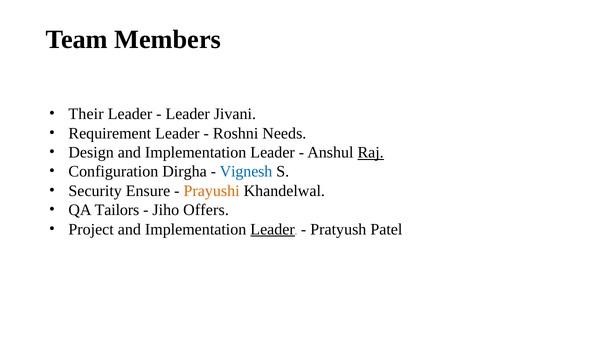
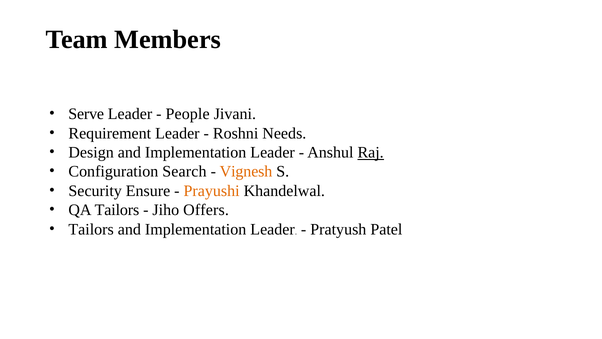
Their: Their -> Serve
Leader at (188, 114): Leader -> People
Dirgha: Dirgha -> Search
Vignesh colour: blue -> orange
Project at (91, 229): Project -> Tailors
Leader at (273, 229) underline: present -> none
